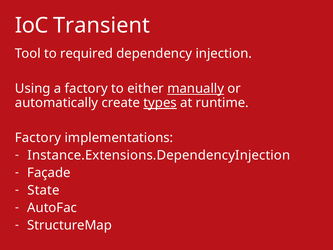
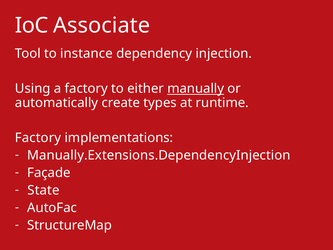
Transient: Transient -> Associate
required: required -> instance
types underline: present -> none
Instance.Extensions.DependencyInjection: Instance.Extensions.DependencyInjection -> Manually.Extensions.DependencyInjection
